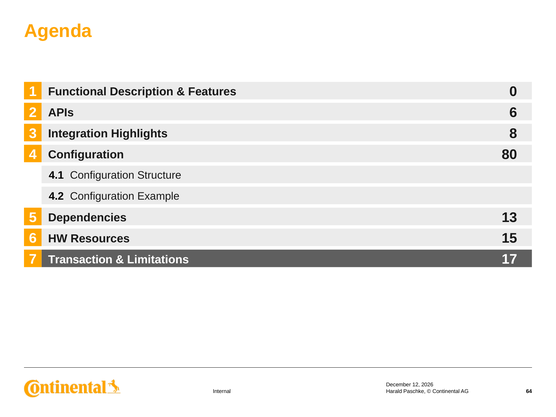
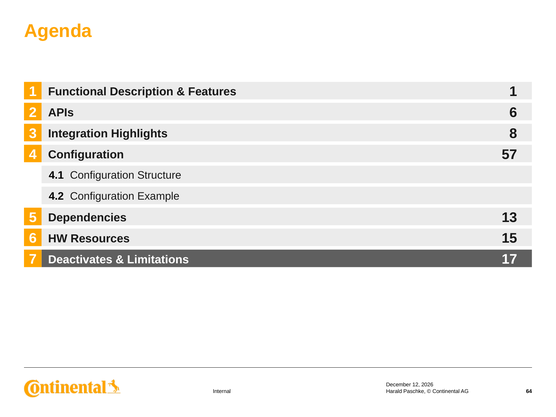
1 0: 0 -> 1
80: 80 -> 57
Transaction: Transaction -> Deactivates
